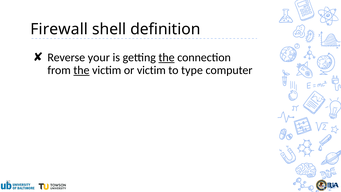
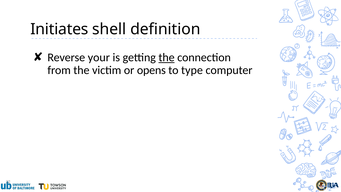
Firewall: Firewall -> Initiates
the at (81, 70) underline: present -> none
or victim: victim -> opens
